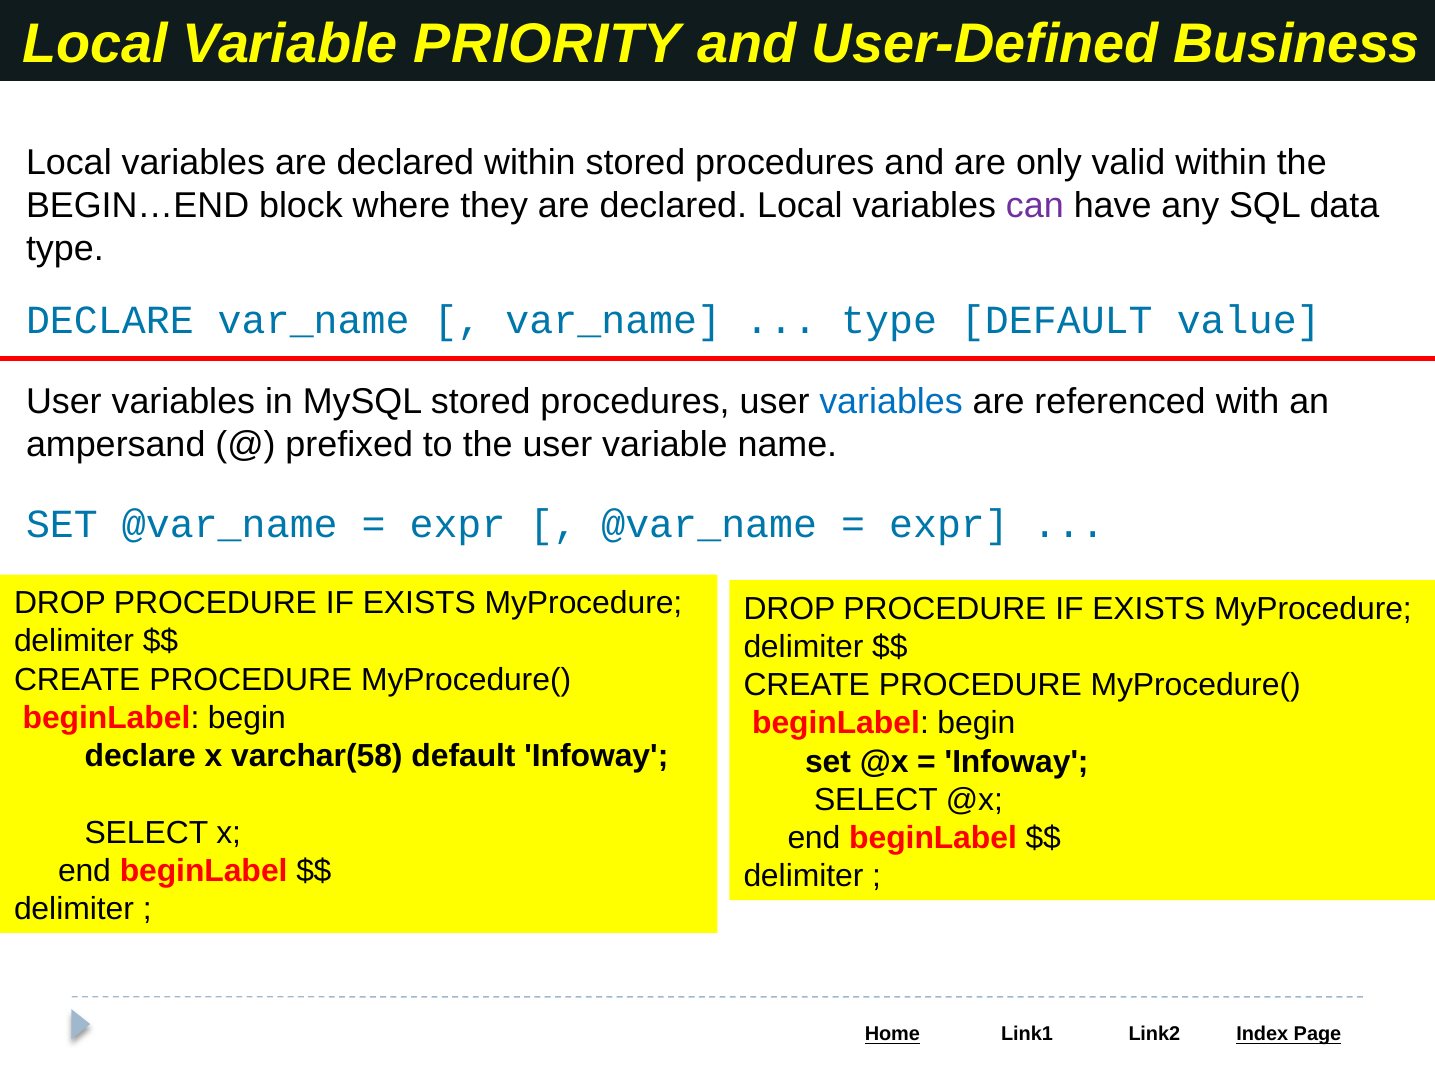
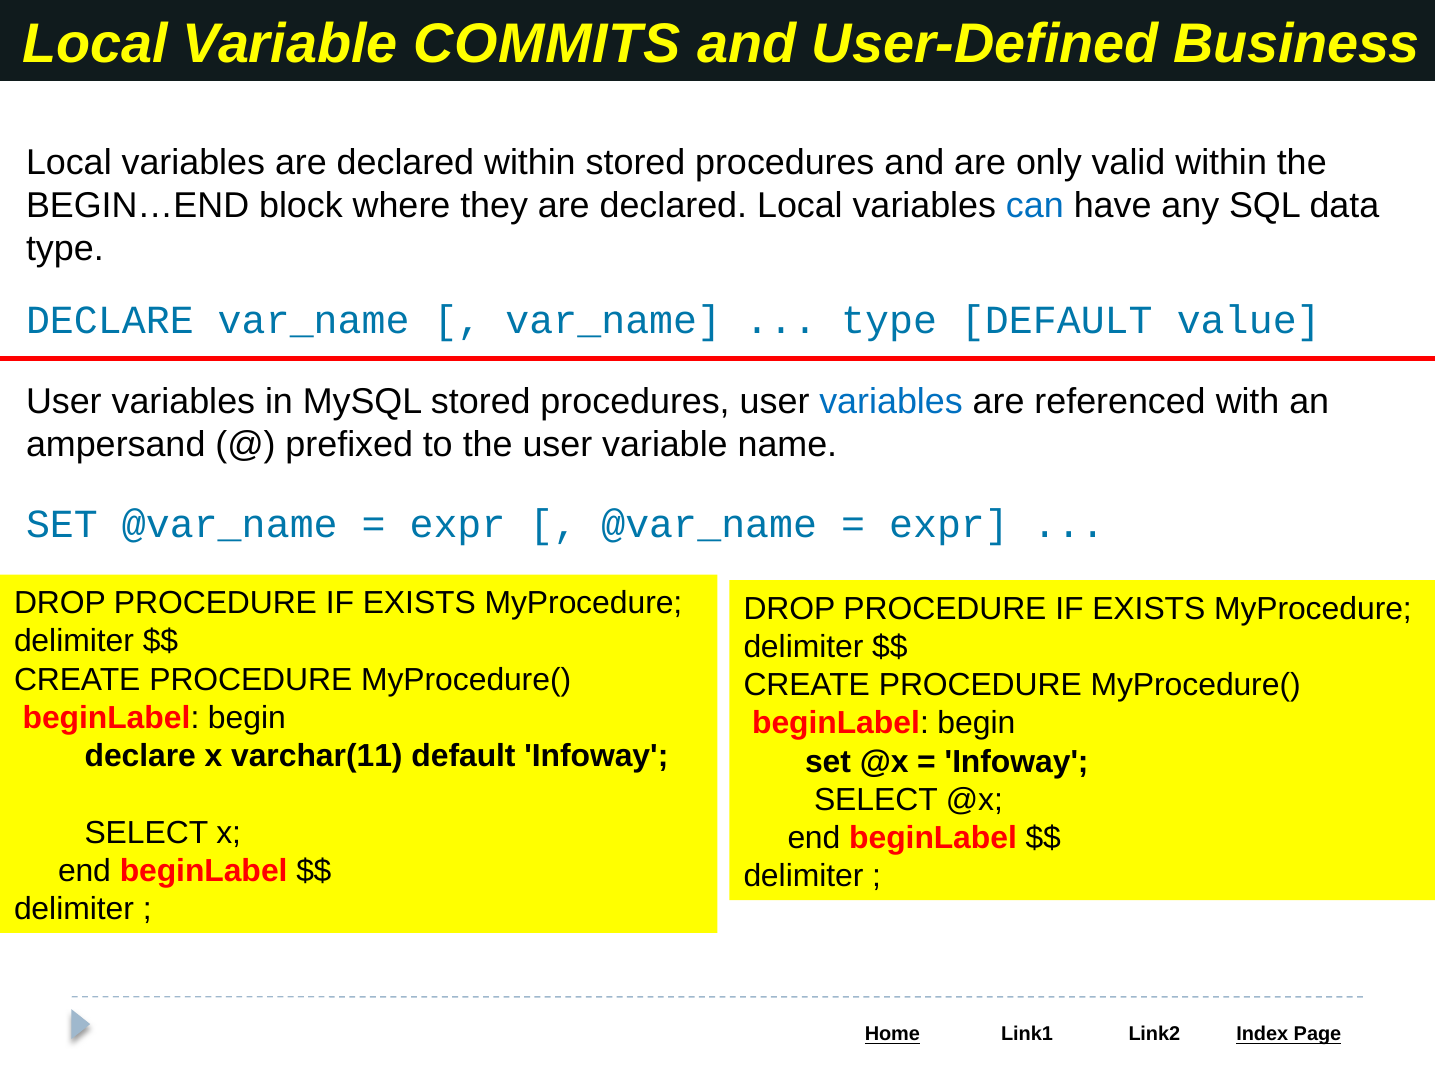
PRIORITY: PRIORITY -> COMMITS
can colour: purple -> blue
varchar(58: varchar(58 -> varchar(11
